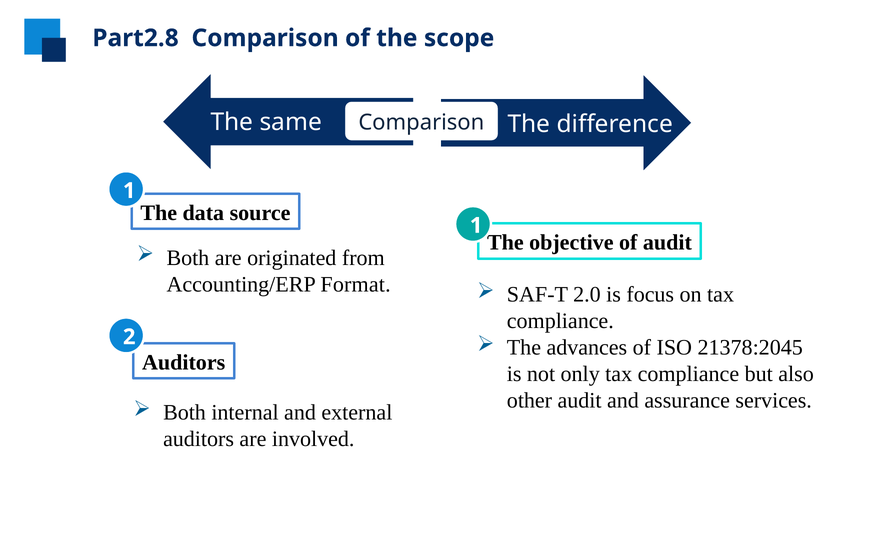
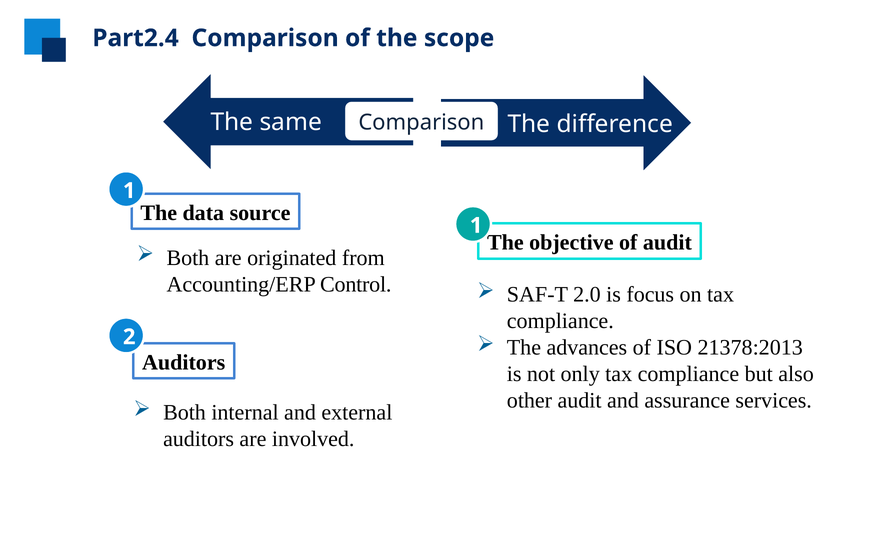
Part2.8: Part2.8 -> Part2.4
Format: Format -> Control
21378:2045: 21378:2045 -> 21378:2013
